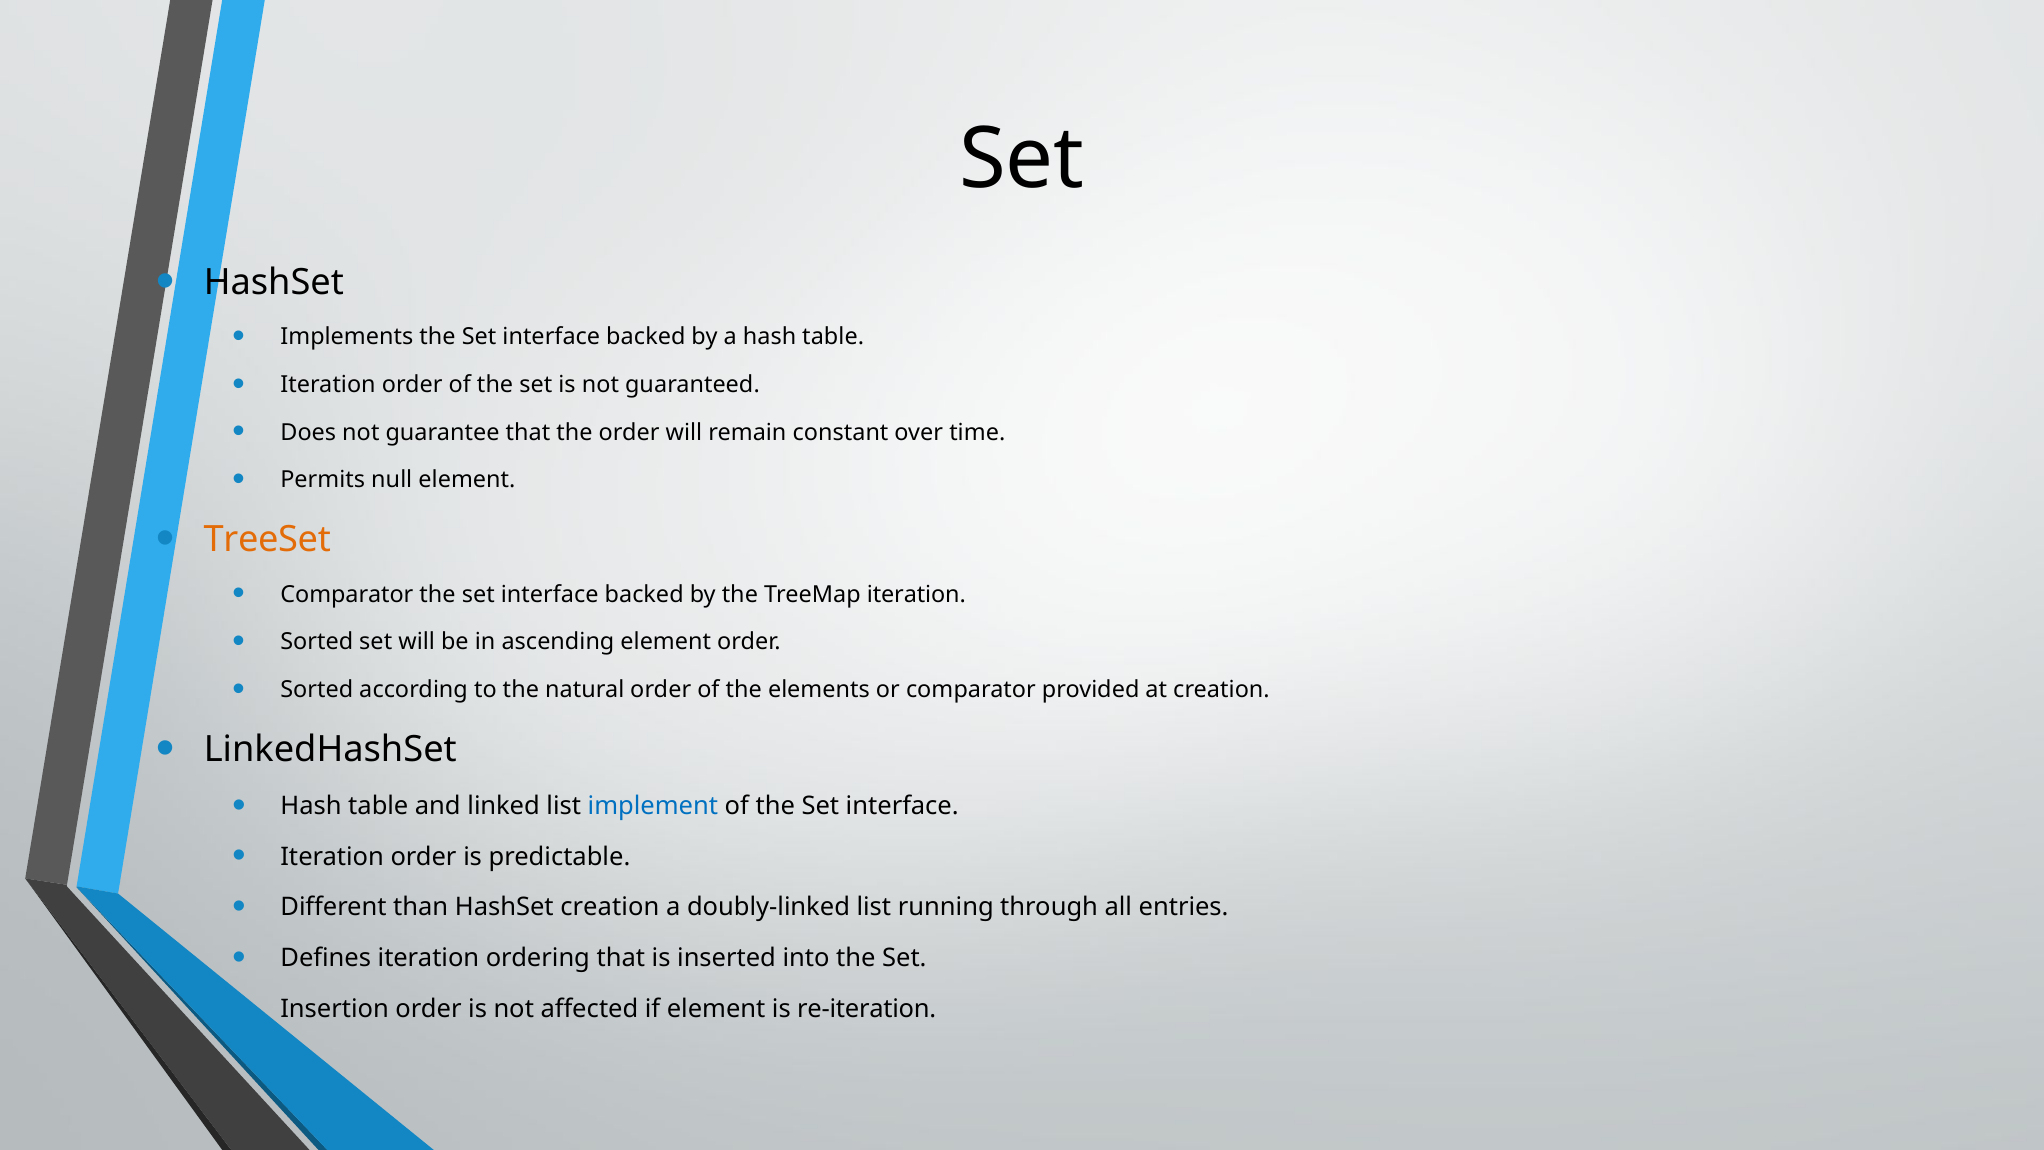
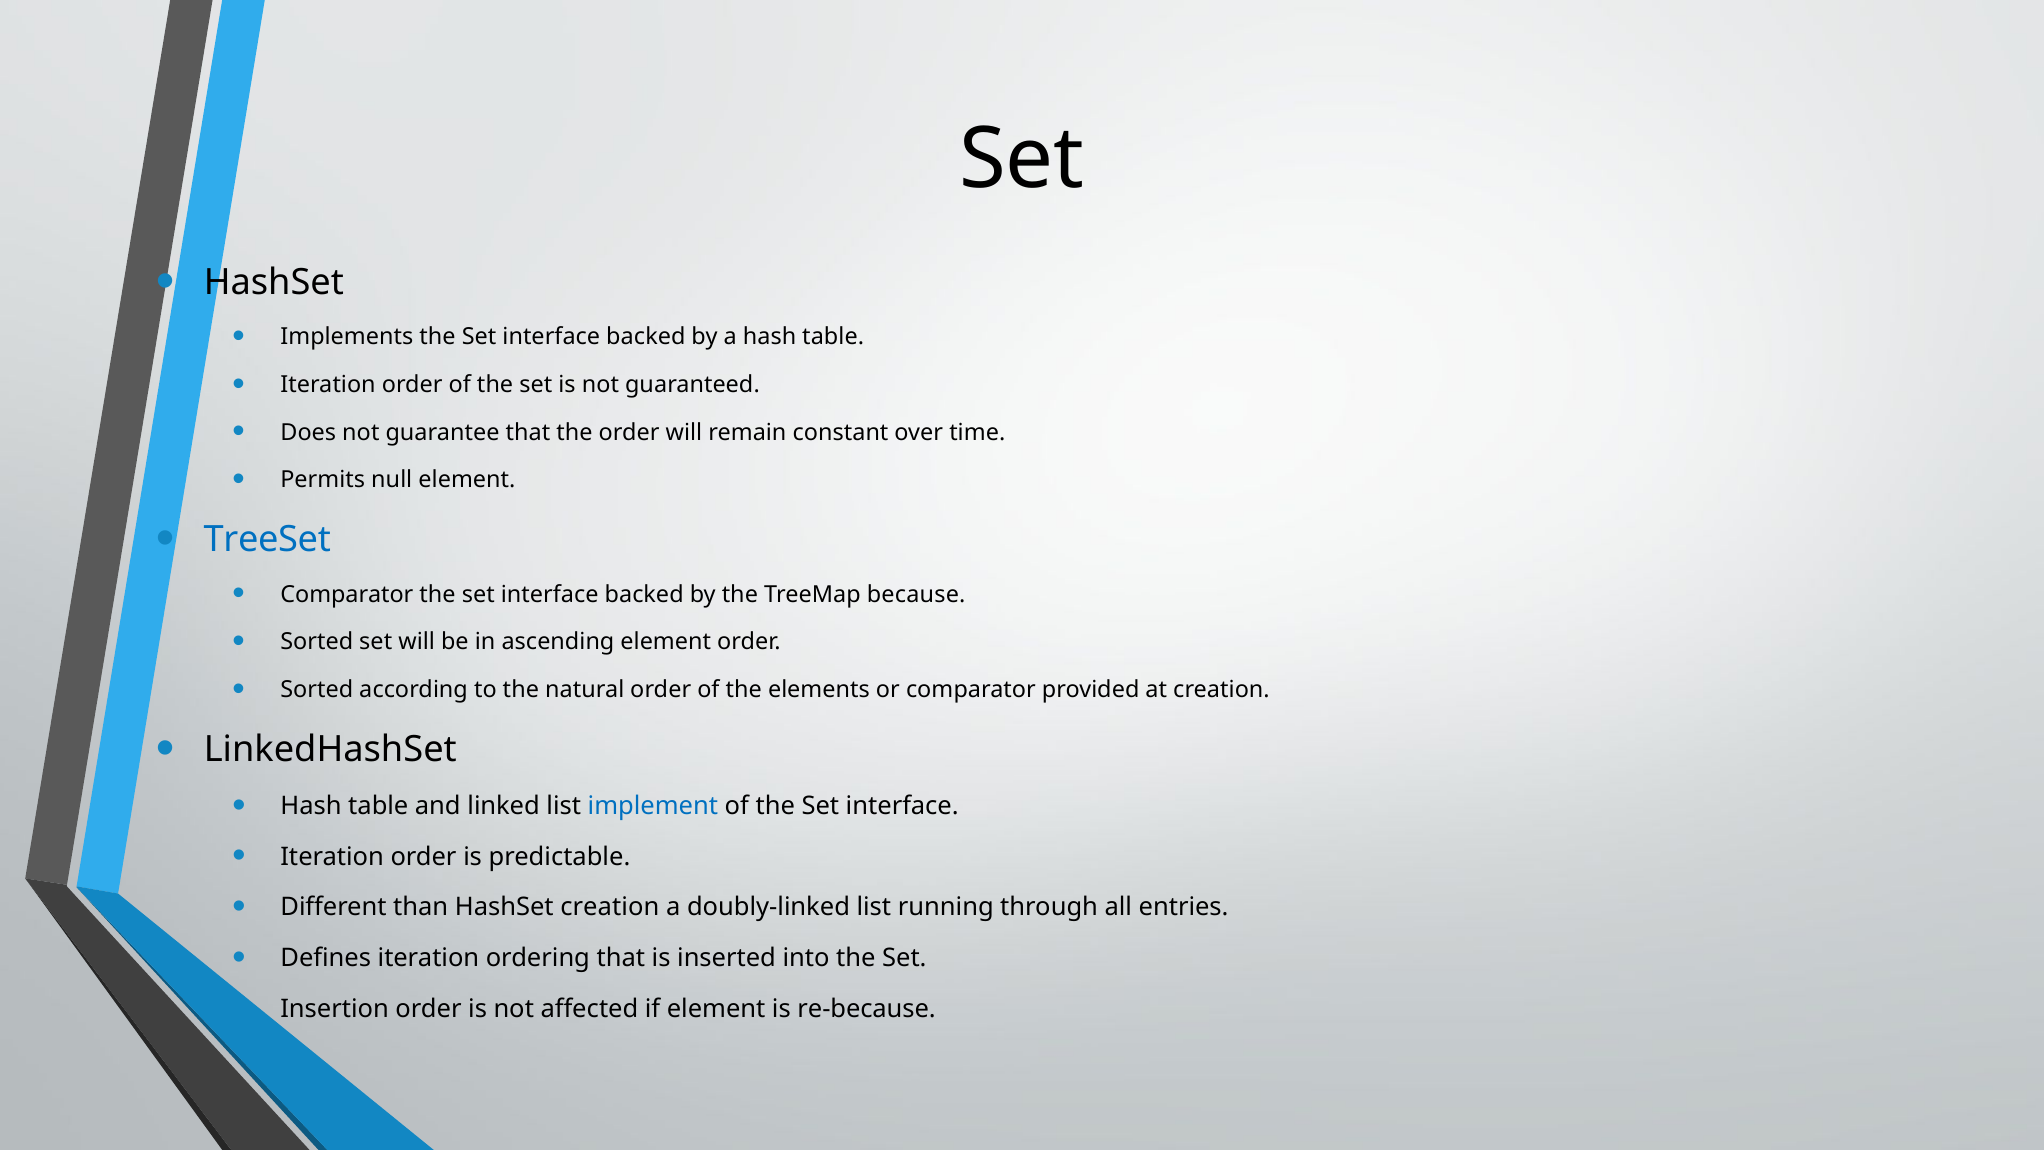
TreeSet colour: orange -> blue
TreeMap iteration: iteration -> because
re-iteration: re-iteration -> re-because
